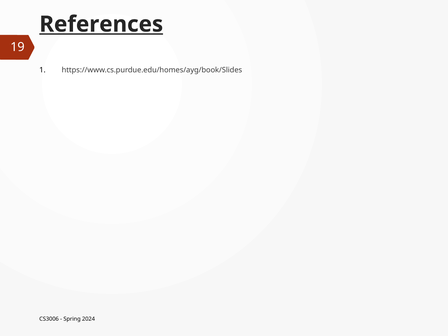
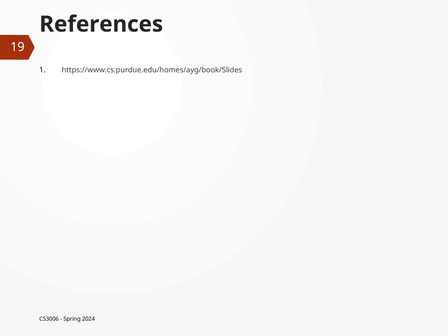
References underline: present -> none
